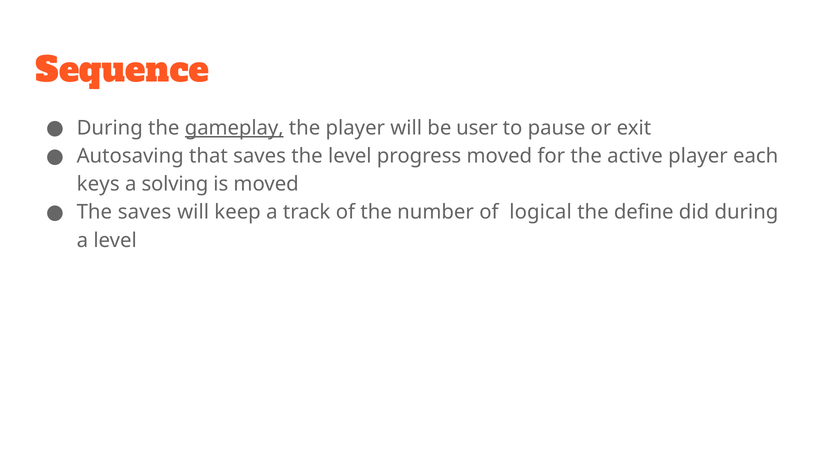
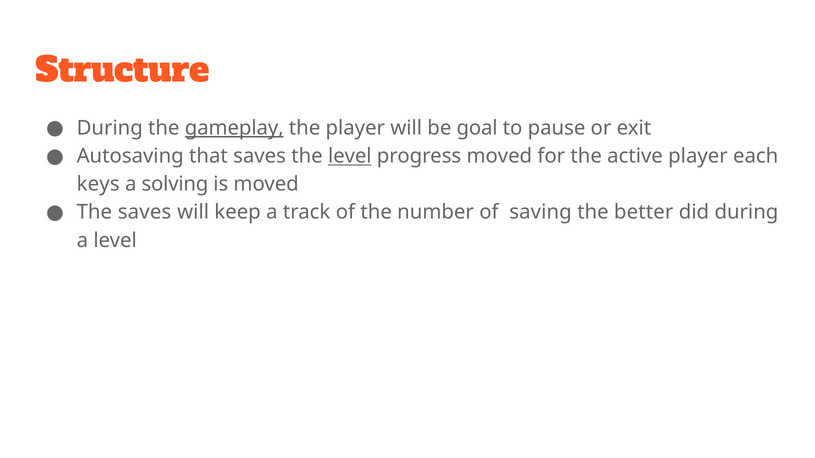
Sequence: Sequence -> Structure
user: user -> goal
level at (350, 156) underline: none -> present
logical: logical -> saving
define: define -> better
